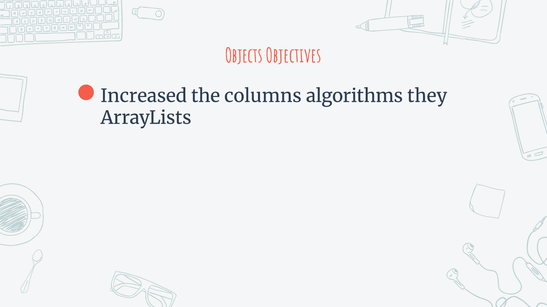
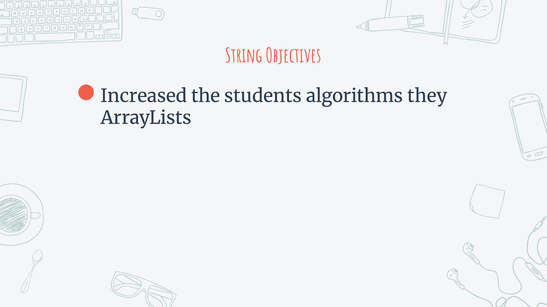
Objects: Objects -> String
columns: columns -> students
